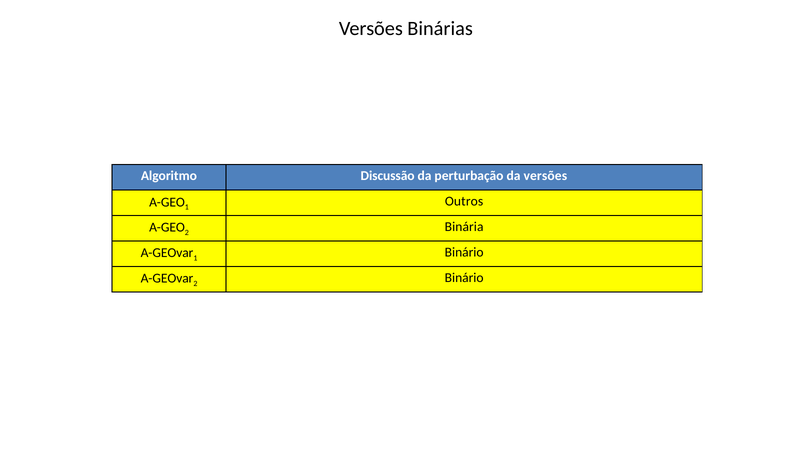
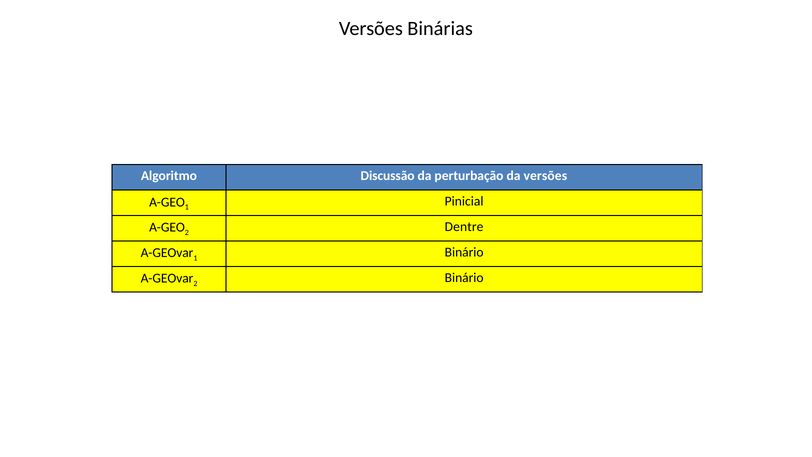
Outros: Outros -> Pinicial
Binária: Binária -> Dentre
